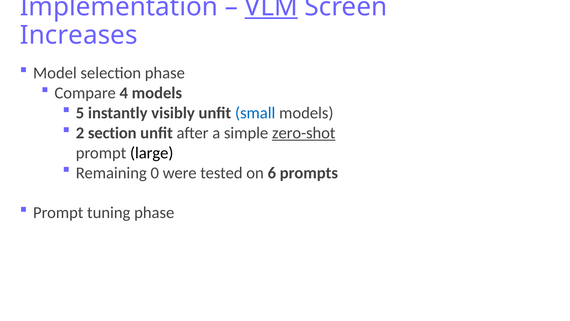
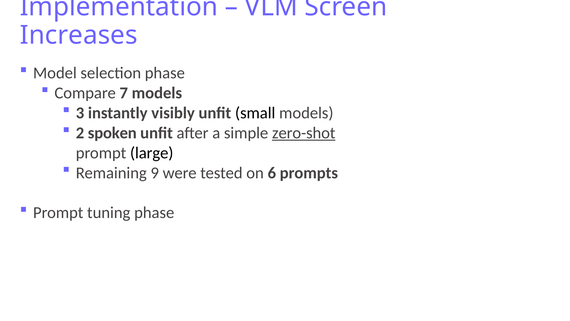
VLM underline: present -> none
4: 4 -> 7
5: 5 -> 3
small colour: blue -> black
section: section -> spoken
0: 0 -> 9
